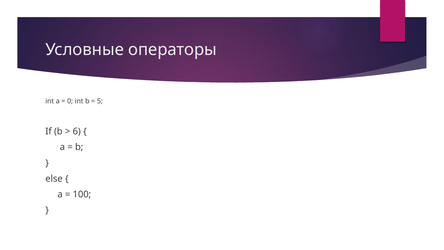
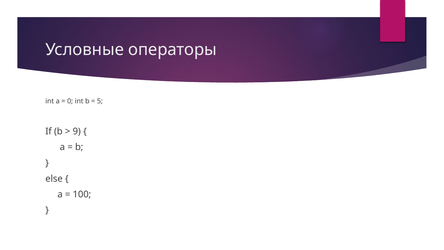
6: 6 -> 9
